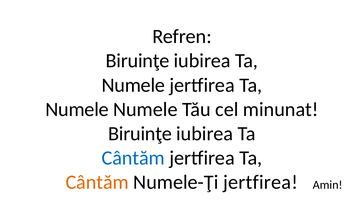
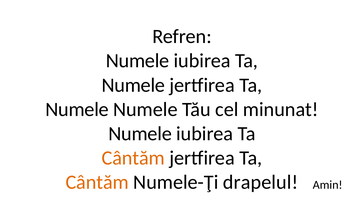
Biruinţe at (138, 61): Biruinţe -> Numele
Biruinţe at (140, 133): Biruinţe -> Numele
Cântăm at (133, 158) colour: blue -> orange
Numele-Ţi jertfirea: jertfirea -> drapelul
